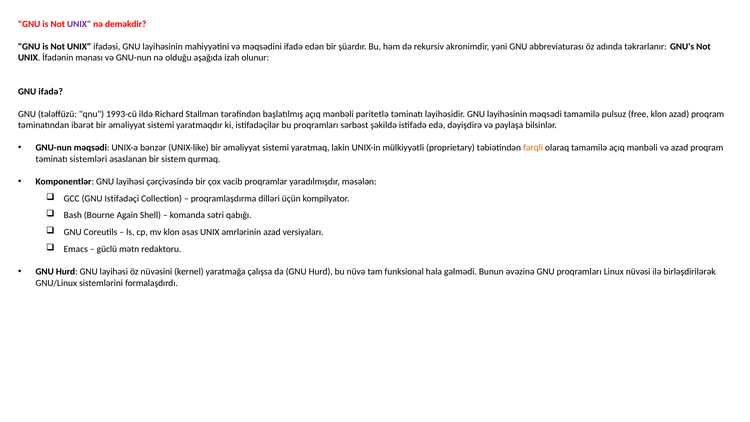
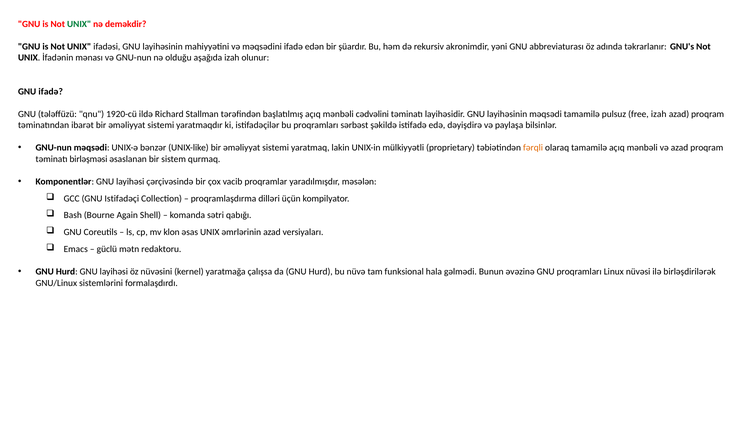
UNIX at (79, 24) colour: purple -> green
1993-cü: 1993-cü -> 1920-cü
paritetlə: paritetlə -> cədvəlini
free klon: klon -> izah
sistemləri: sistemləri -> birləşməsi
